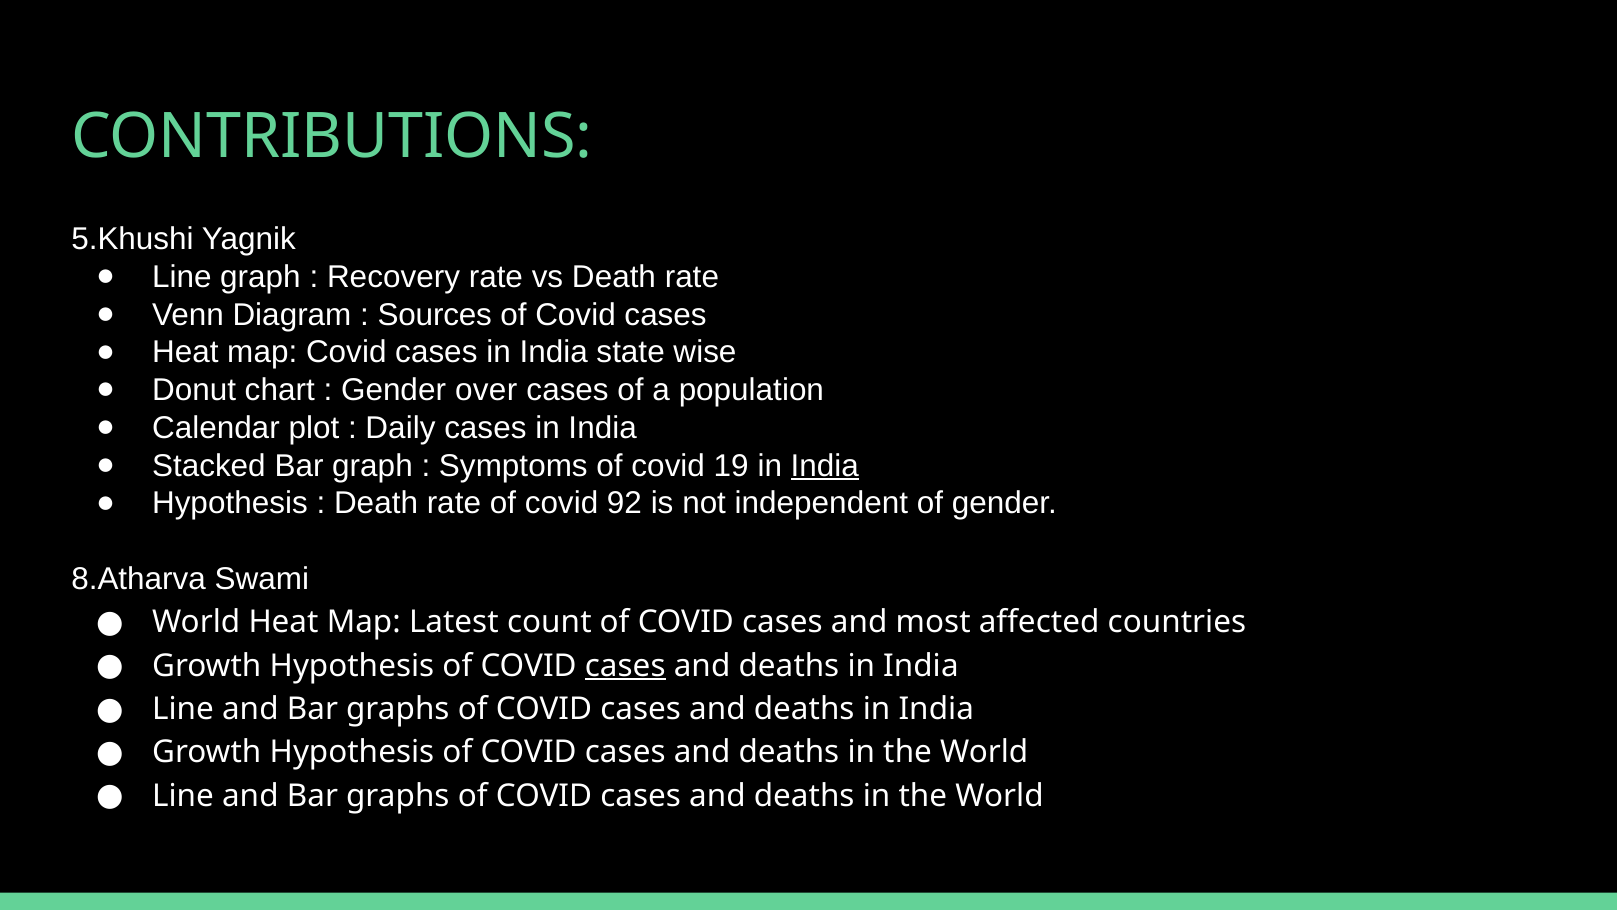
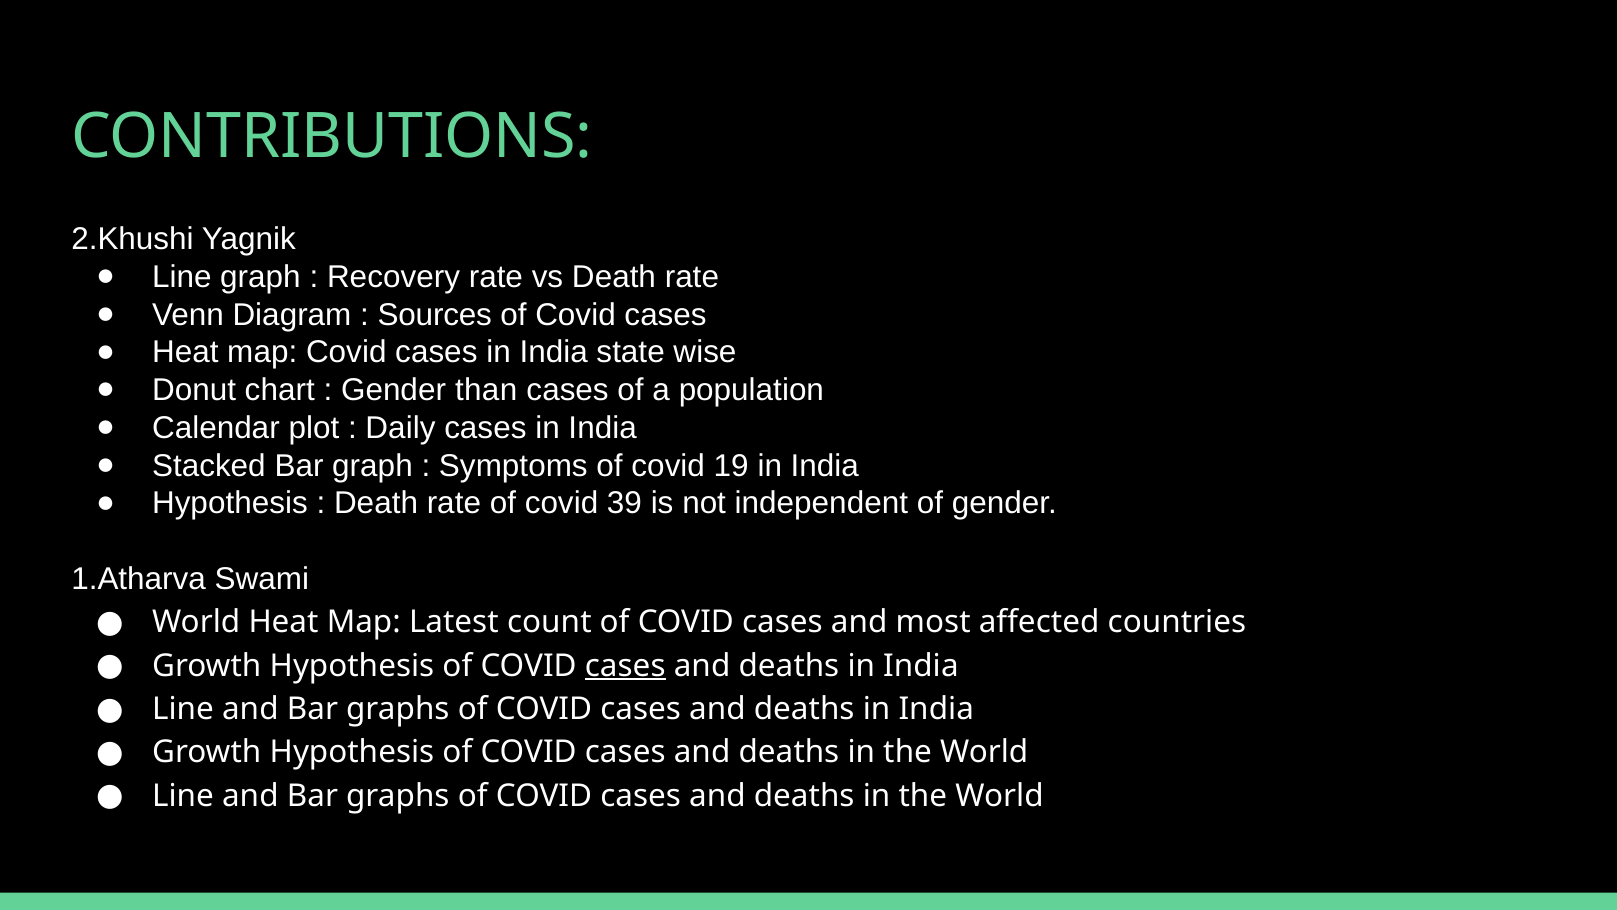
5.Khushi: 5.Khushi -> 2.Khushi
over: over -> than
India at (825, 465) underline: present -> none
92: 92 -> 39
8.Atharva: 8.Atharva -> 1.Atharva
